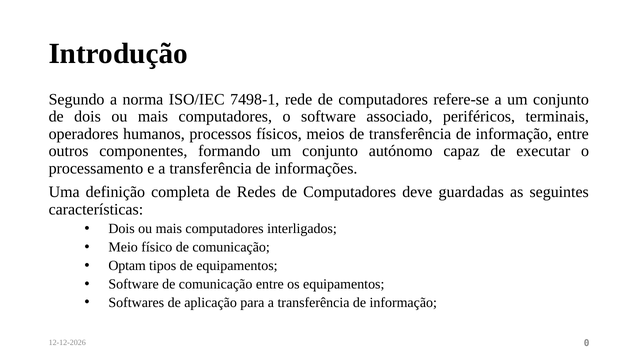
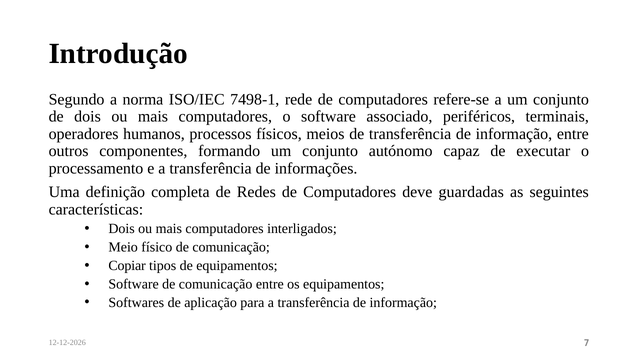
Optam: Optam -> Copiar
0: 0 -> 7
